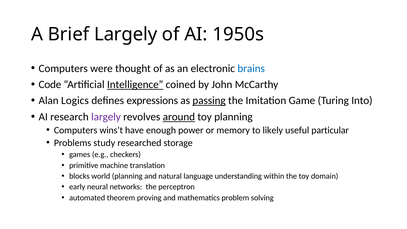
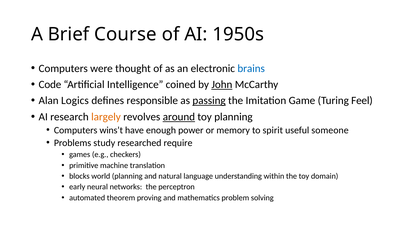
Brief Largely: Largely -> Course
Intelligence underline: present -> none
John underline: none -> present
expressions: expressions -> responsible
Into: Into -> Feel
largely at (106, 117) colour: purple -> orange
likely: likely -> spirit
particular: particular -> someone
storage: storage -> require
